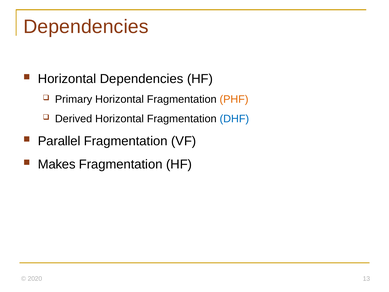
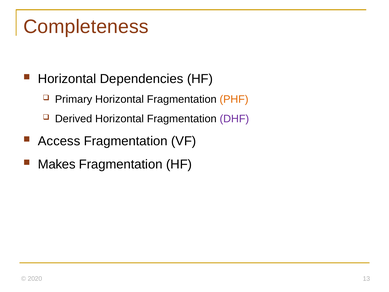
Dependencies at (86, 27): Dependencies -> Completeness
DHF colour: blue -> purple
Parallel: Parallel -> Access
